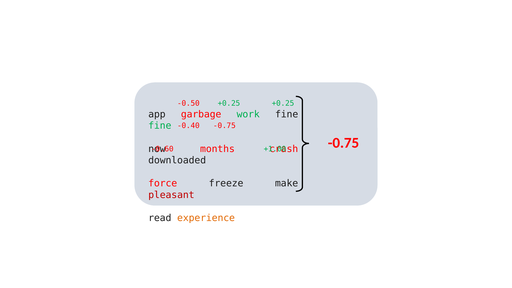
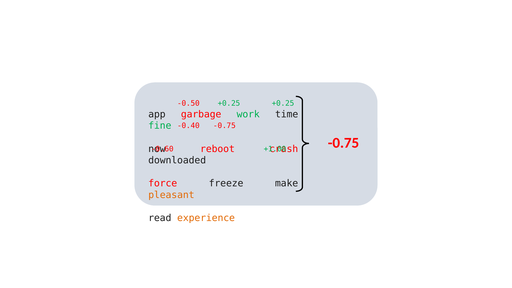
work fine: fine -> time
months: months -> reboot
pleasant colour: red -> orange
